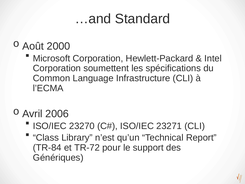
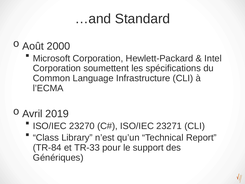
2006: 2006 -> 2019
TR-72: TR-72 -> TR-33
